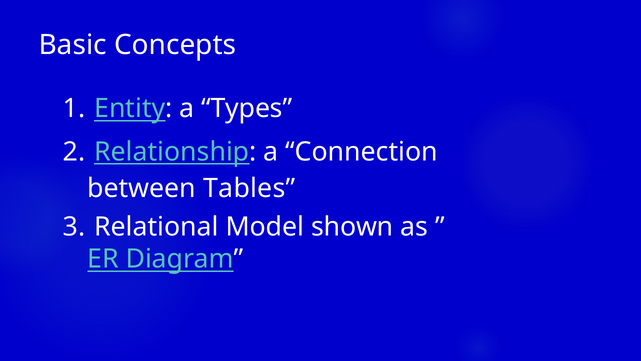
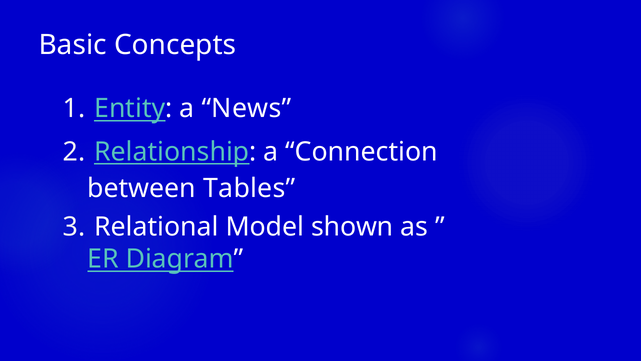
Types: Types -> News
